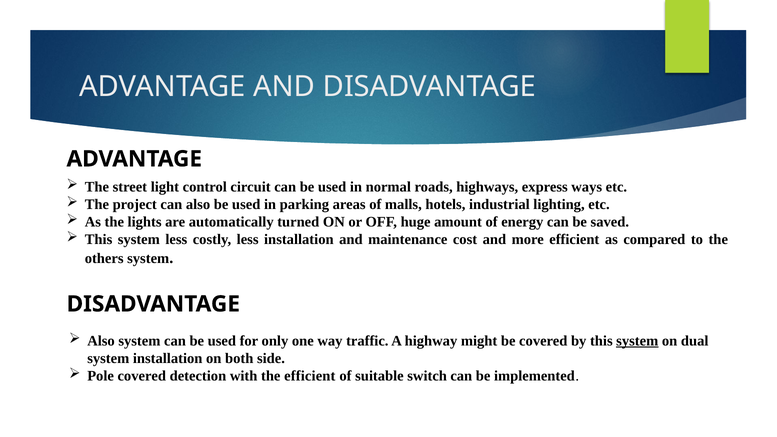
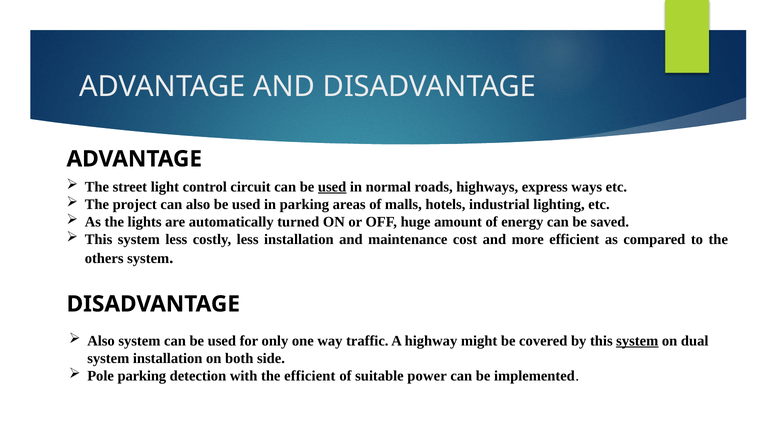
used at (332, 187) underline: none -> present
Pole covered: covered -> parking
switch: switch -> power
